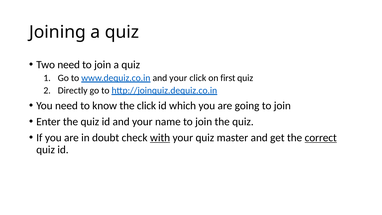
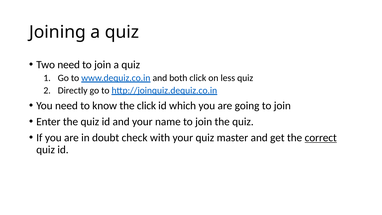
www.dequiz.co.in and your: your -> both
first: first -> less
with underline: present -> none
